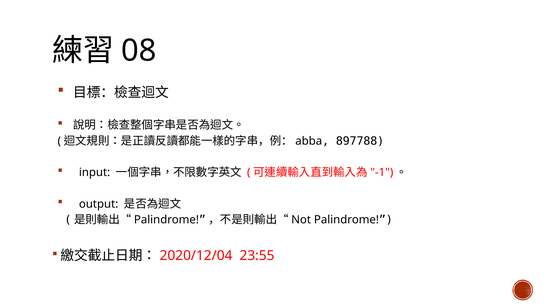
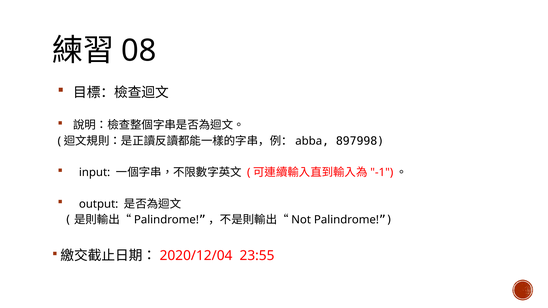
897788: 897788 -> 897998
